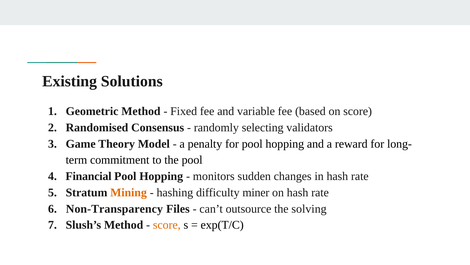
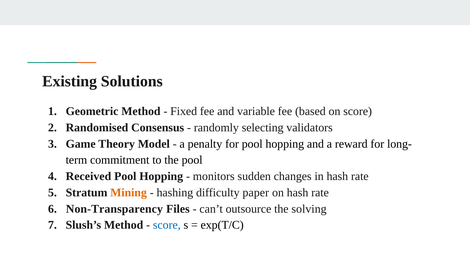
Financial: Financial -> Received
miner: miner -> paper
score at (167, 225) colour: orange -> blue
